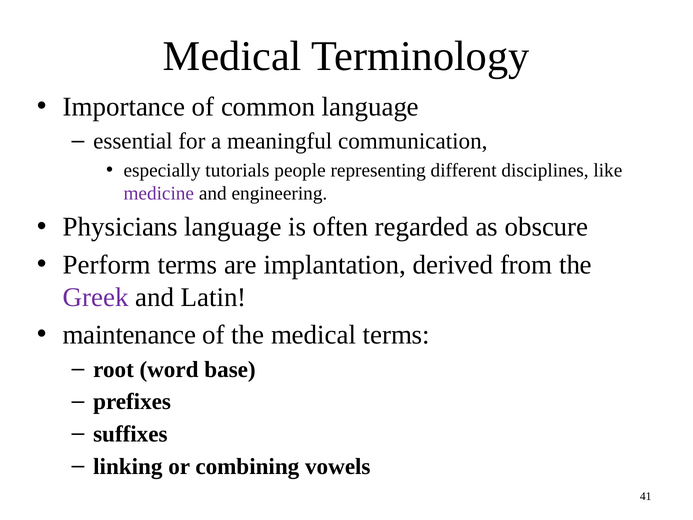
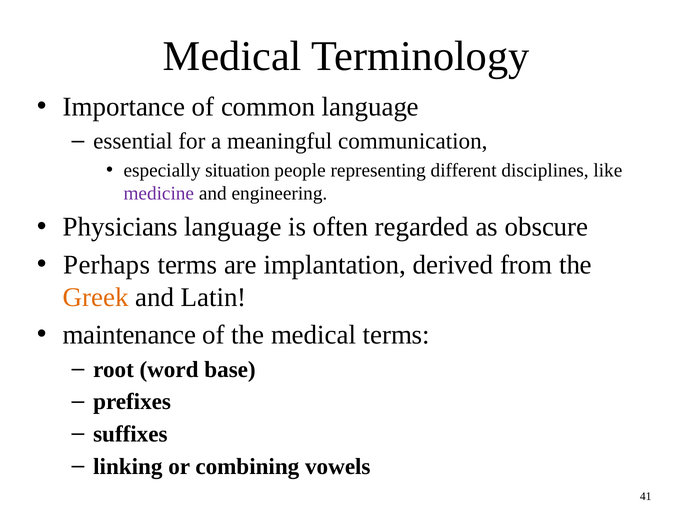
tutorials: tutorials -> situation
Perform: Perform -> Perhaps
Greek colour: purple -> orange
